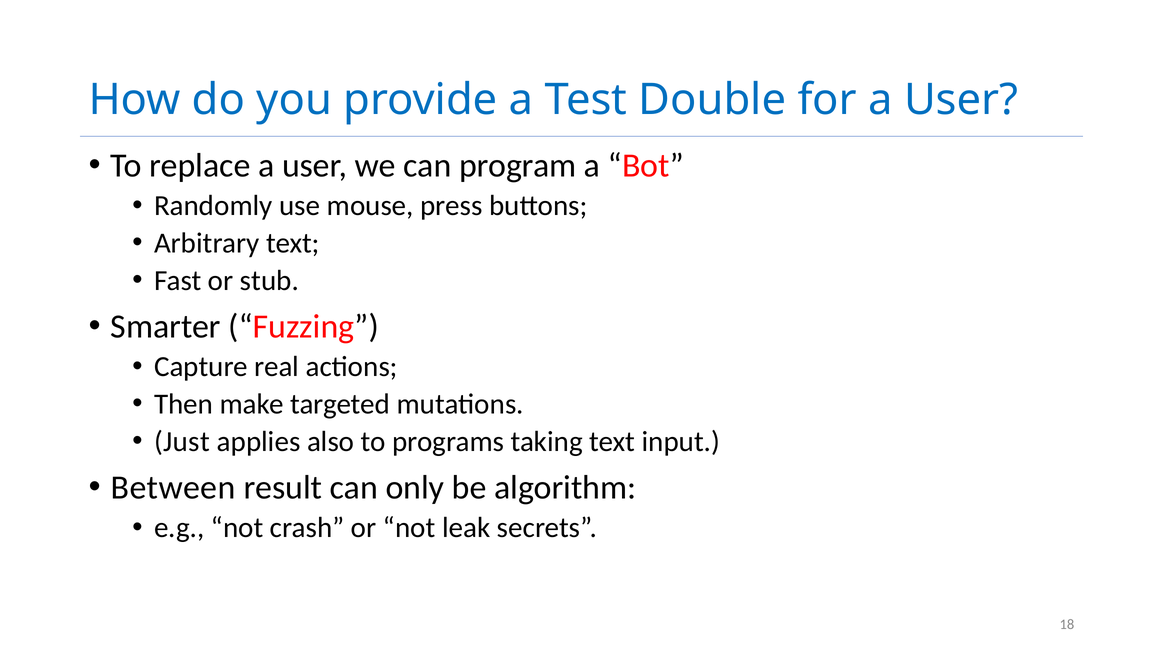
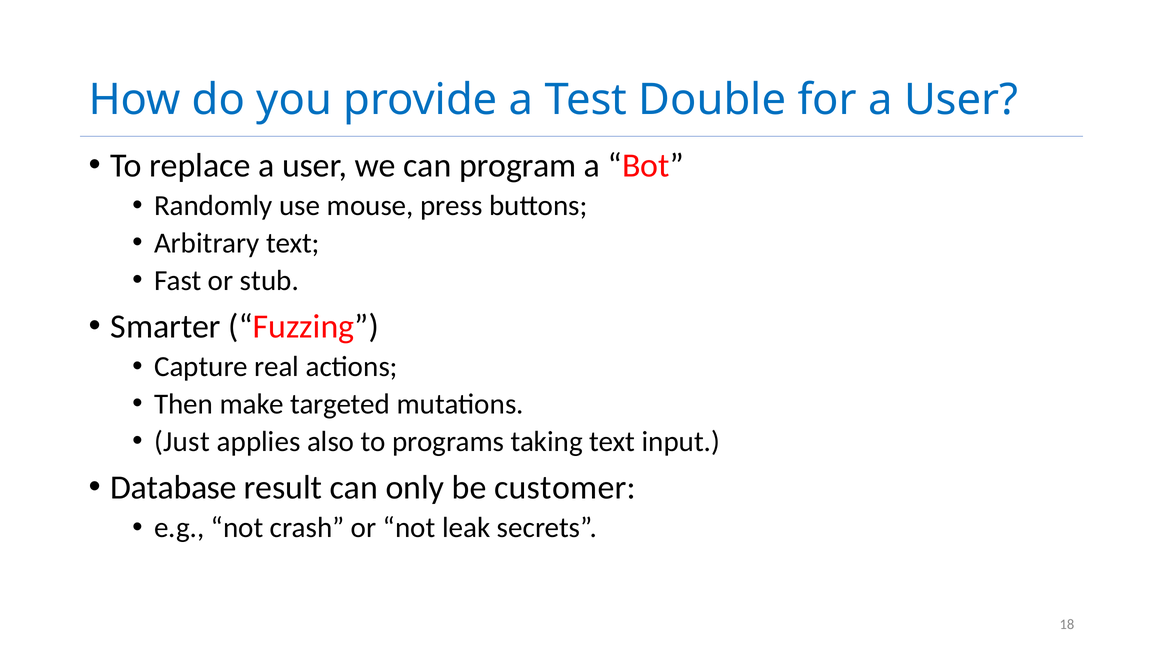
Between: Between -> Database
algorithm: algorithm -> customer
